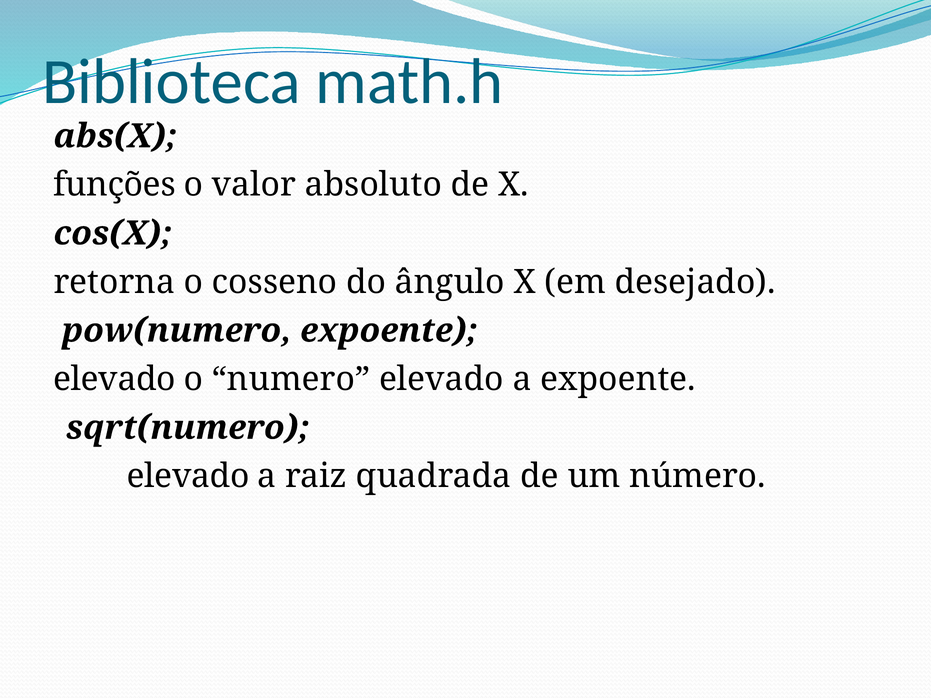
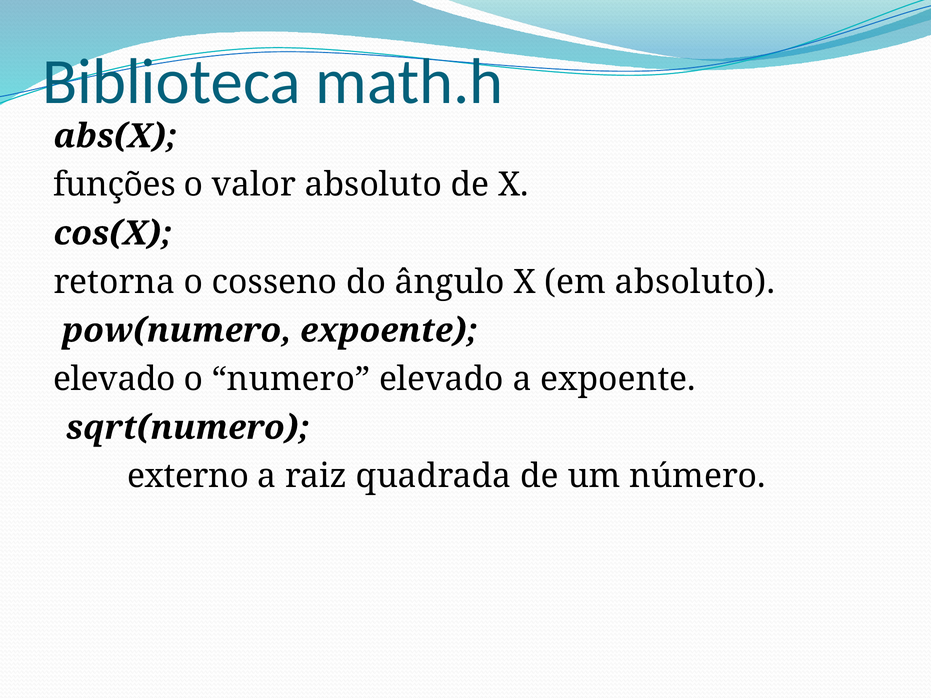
em desejado: desejado -> absoluto
elevado at (188, 476): elevado -> externo
